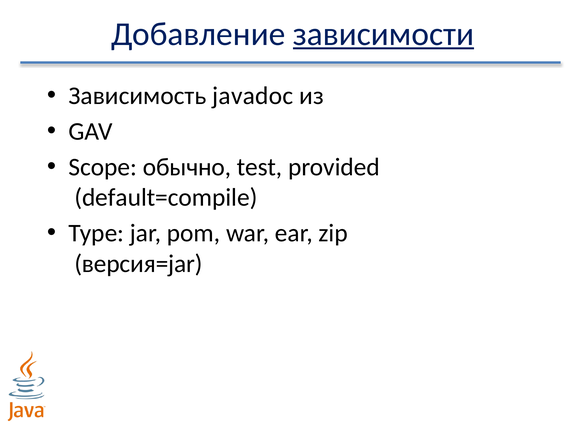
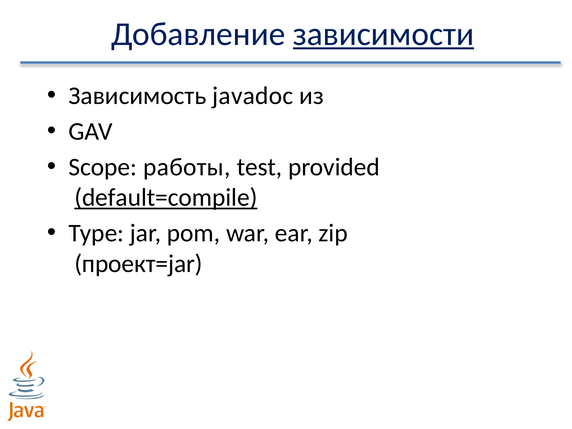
обычно: обычно -> работы
default=compile underline: none -> present
версия=jar: версия=jar -> проект=jar
